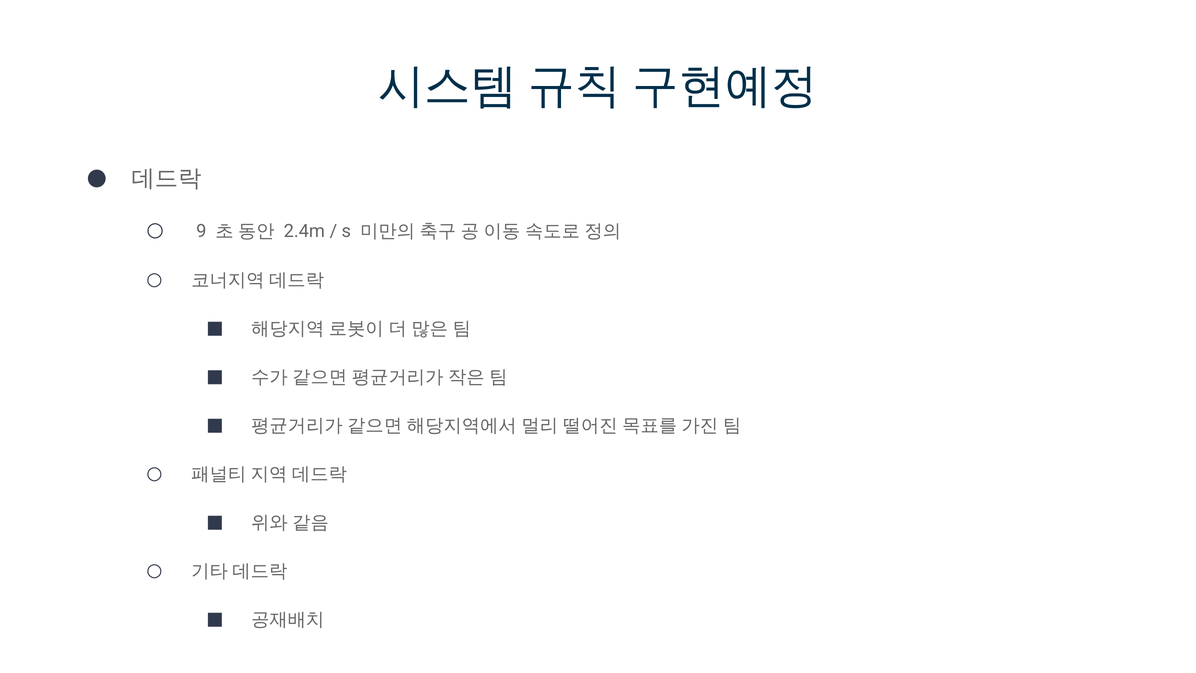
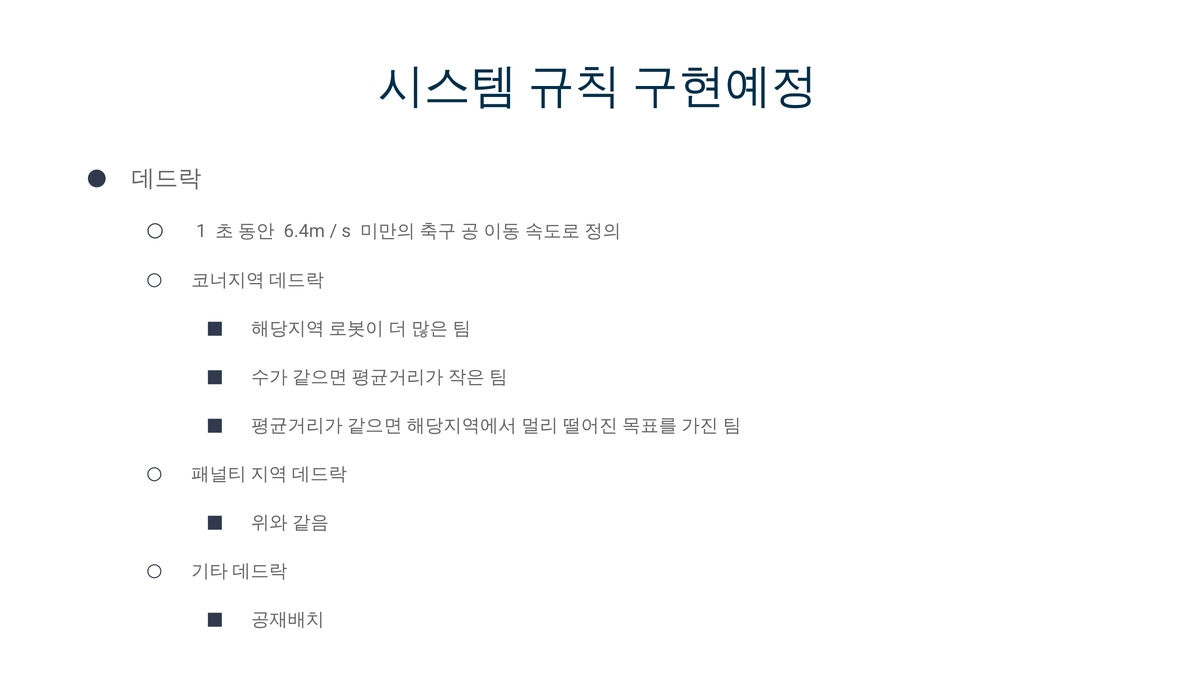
9: 9 -> 1
2.4m: 2.4m -> 6.4m
